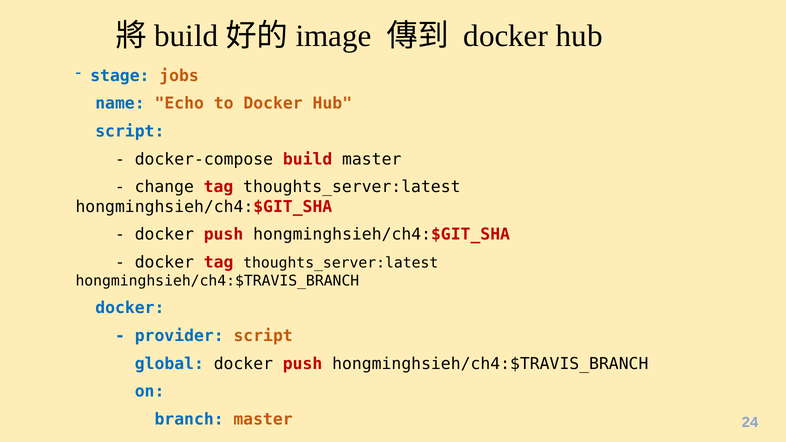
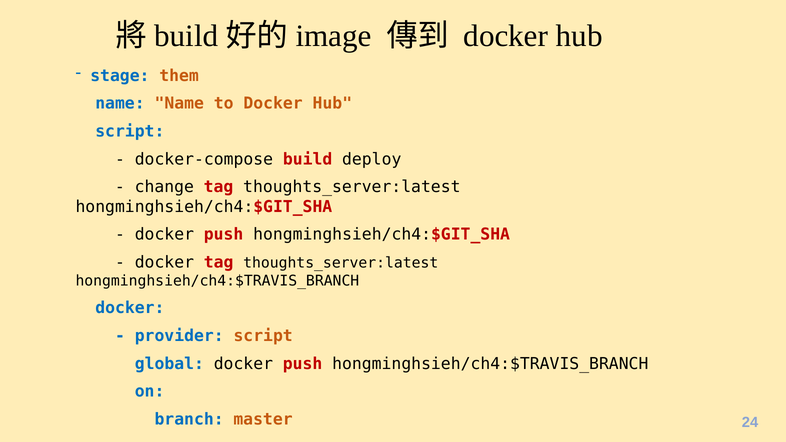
jobs: jobs -> them
name Echo: Echo -> Name
build master: master -> deploy
